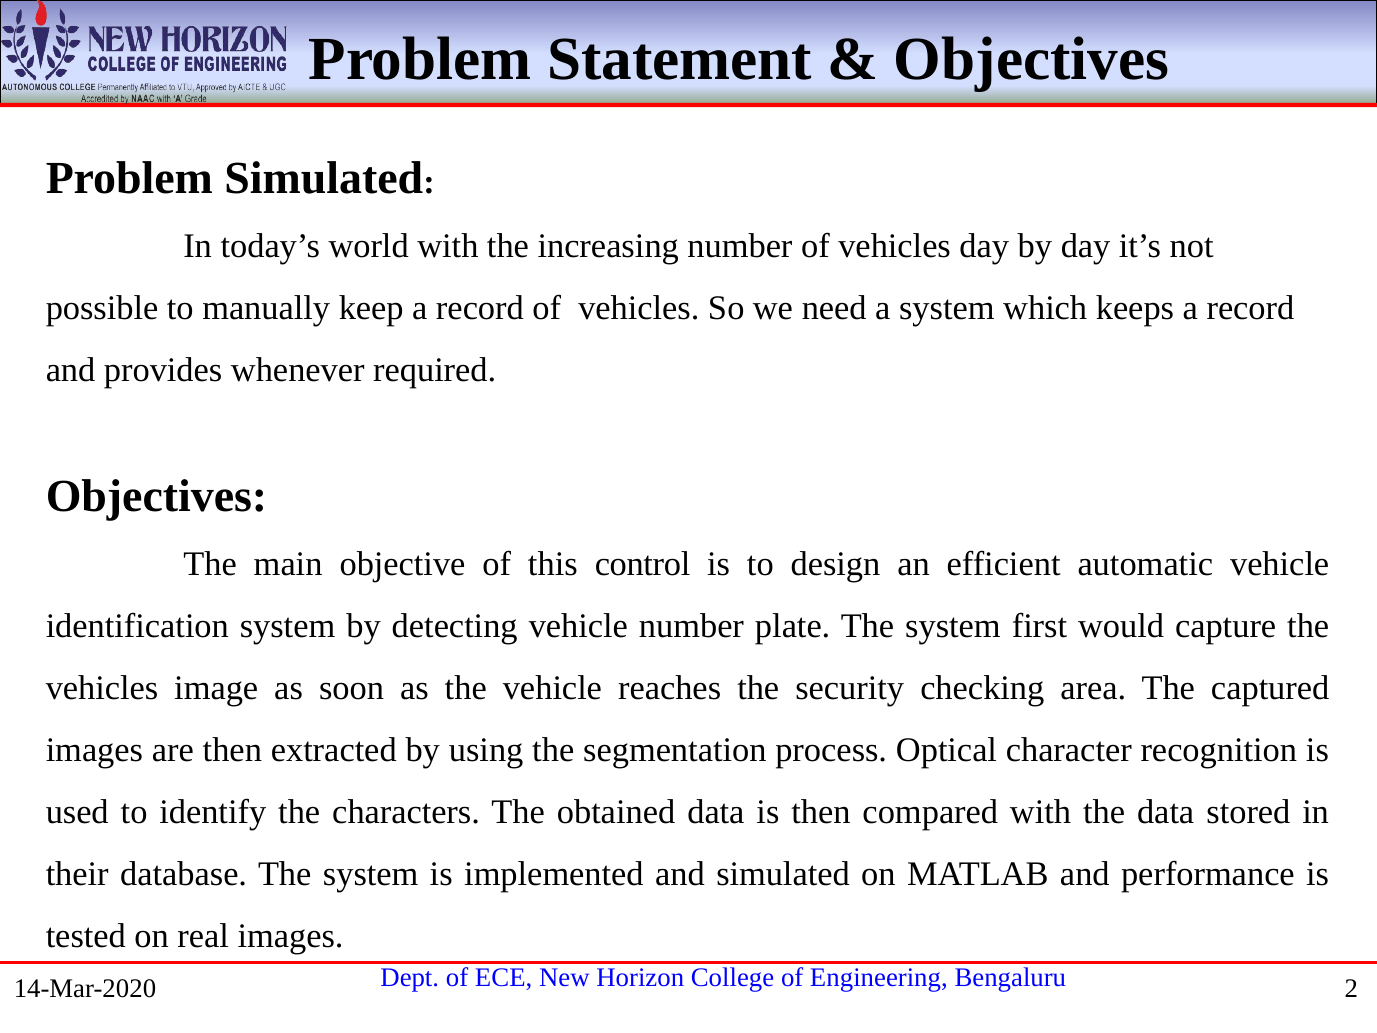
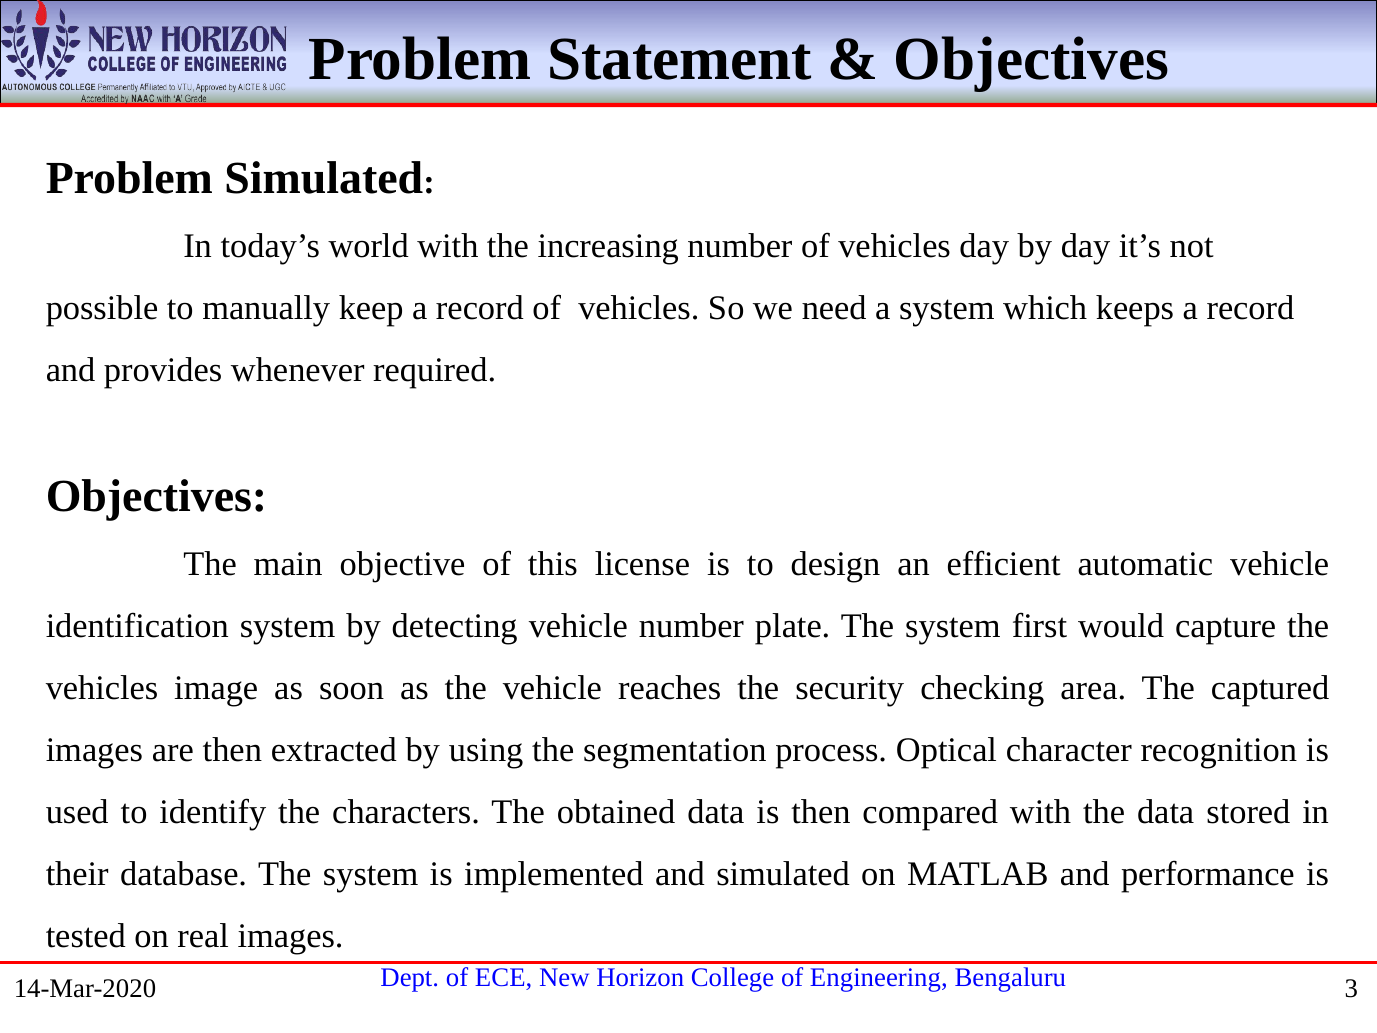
control: control -> license
2: 2 -> 3
